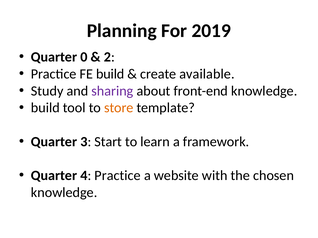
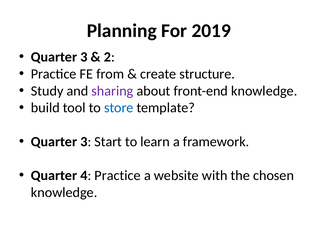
0 at (84, 57): 0 -> 3
FE build: build -> from
available: available -> structure
store colour: orange -> blue
